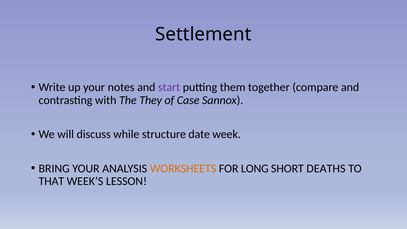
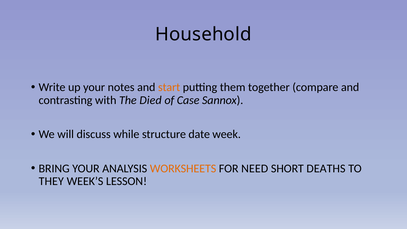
Settlement: Settlement -> Household
start colour: purple -> orange
They: They -> Died
LONG: LONG -> NEED
THAT: THAT -> THEY
